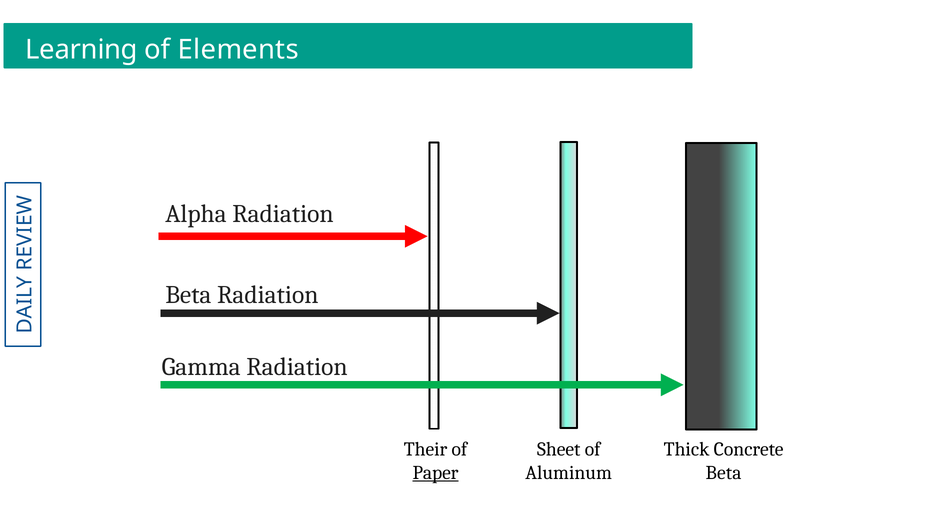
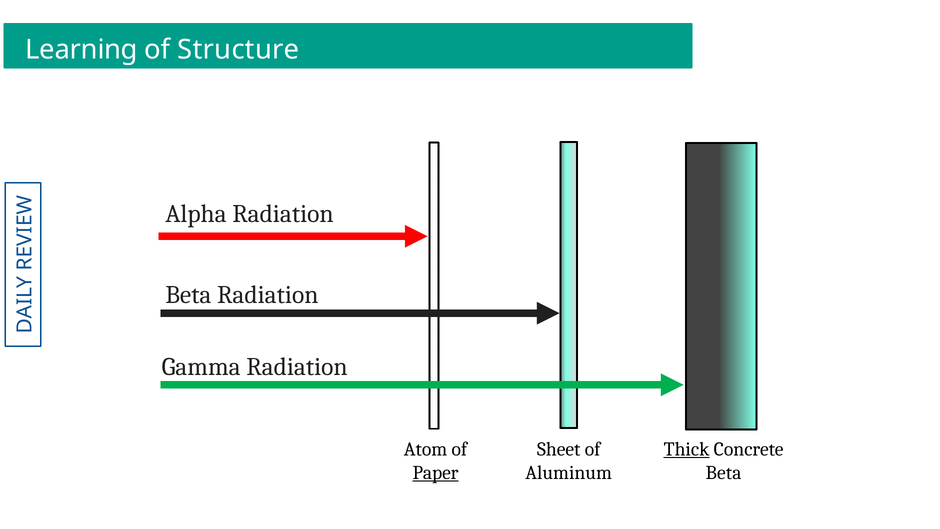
Elements: Elements -> Structure
Their: Their -> Atom
Thick underline: none -> present
